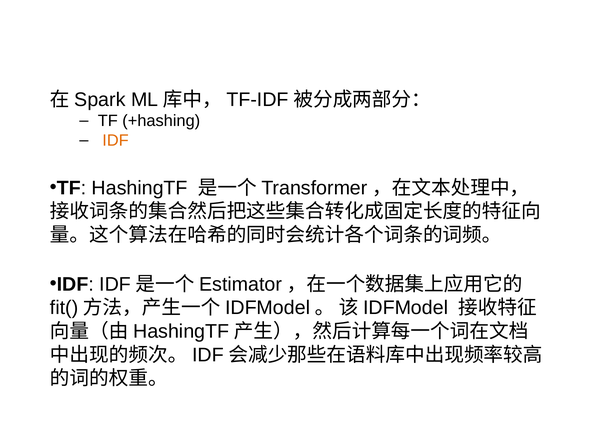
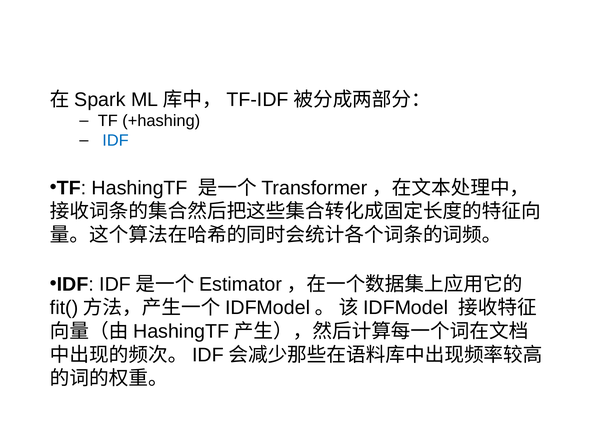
IDF at (116, 140) colour: orange -> blue
